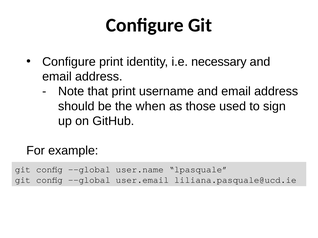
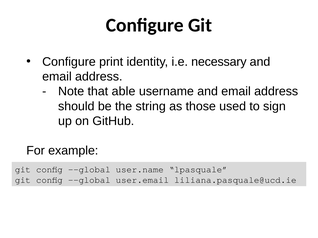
that print: print -> able
when: when -> string
